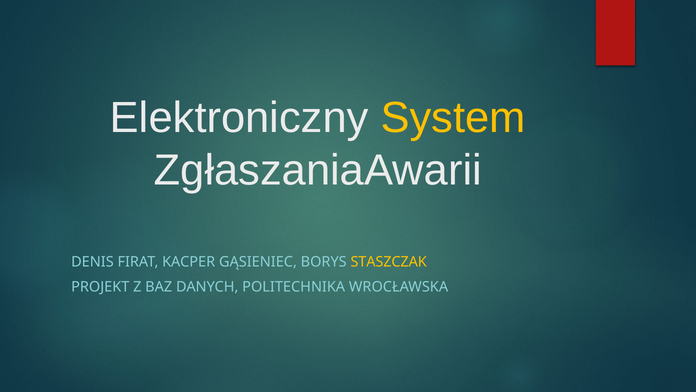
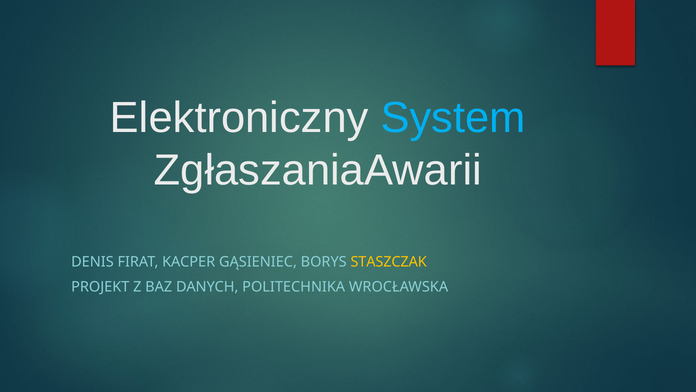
System colour: yellow -> light blue
